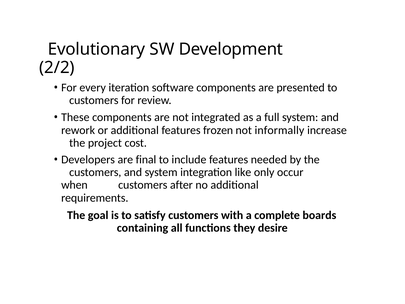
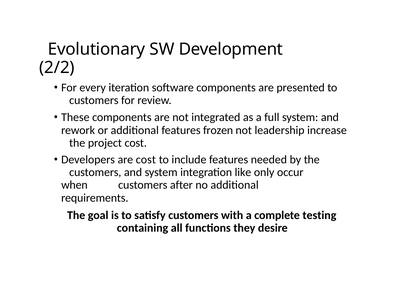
informally: informally -> leadership
are final: final -> cost
boards: boards -> testing
